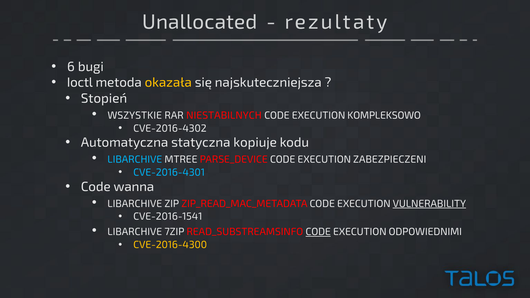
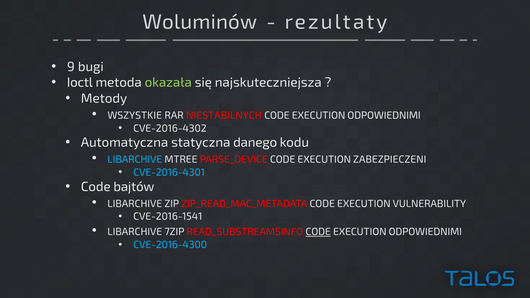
Unallocated: Unallocated -> Woluminów
6: 6 -> 9
okazała colour: yellow -> light green
Stopień: Stopień -> Metody
KOMPLEKSOWO at (384, 115): KOMPLEKSOWO -> ODPOWIEDNIMI
kopiuje: kopiuje -> danego
wanna: wanna -> bajtów
VULNERABILITY underline: present -> none
CVE-2016-4300 colour: yellow -> light blue
